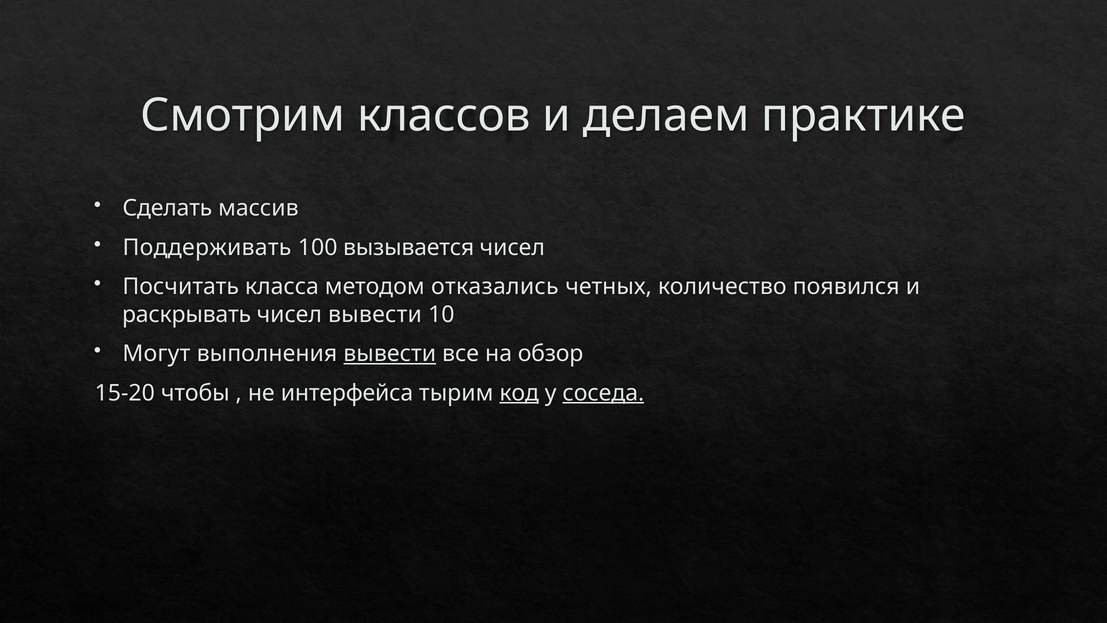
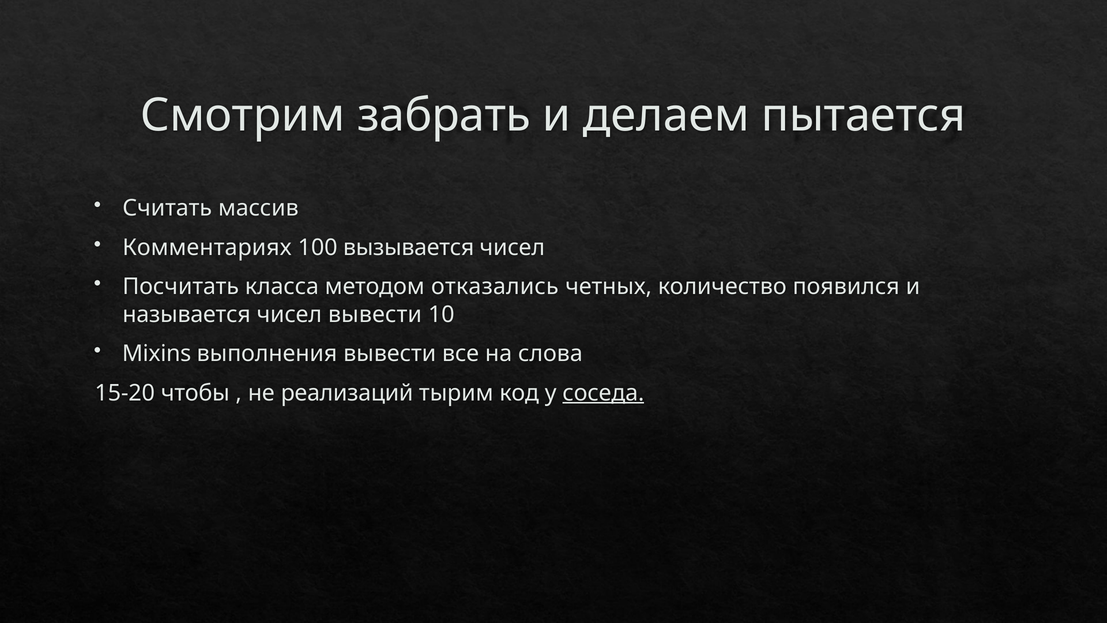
классов: классов -> забрать
практике: практике -> пытается
Сделать: Сделать -> Считать
Поддерживать: Поддерживать -> Комментариях
раскрывать: раскрывать -> называется
Могут: Могут -> Mixins
вывести at (390, 354) underline: present -> none
обзор: обзор -> слова
интерфейса: интерфейса -> реализаций
код underline: present -> none
